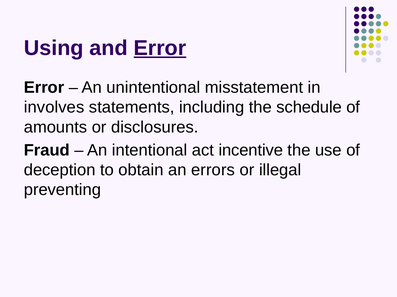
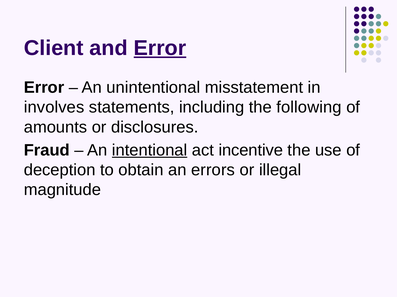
Using: Using -> Client
schedule: schedule -> following
intentional underline: none -> present
preventing: preventing -> magnitude
